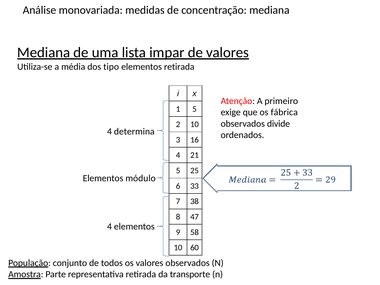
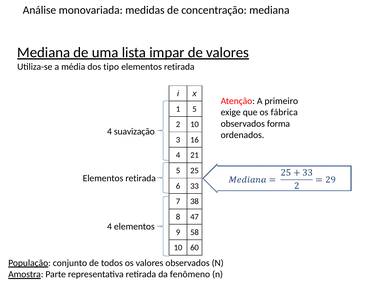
divide: divide -> forma
determina: determina -> suavização
módulo at (141, 178): módulo -> retirada
transporte: transporte -> fenômeno
